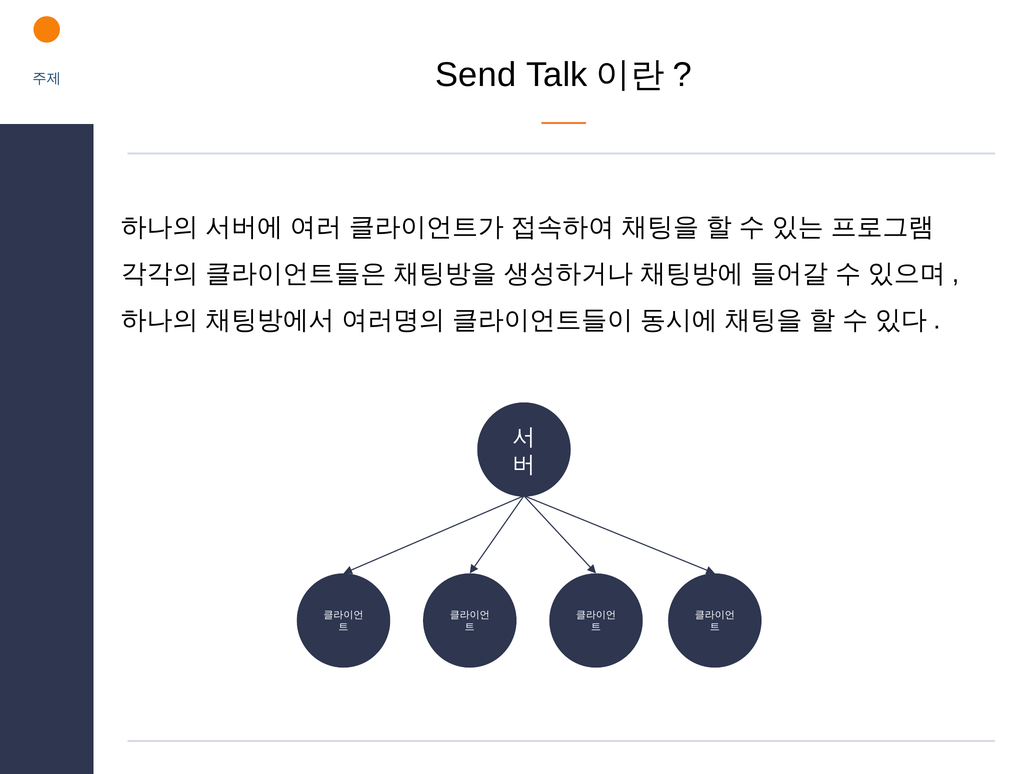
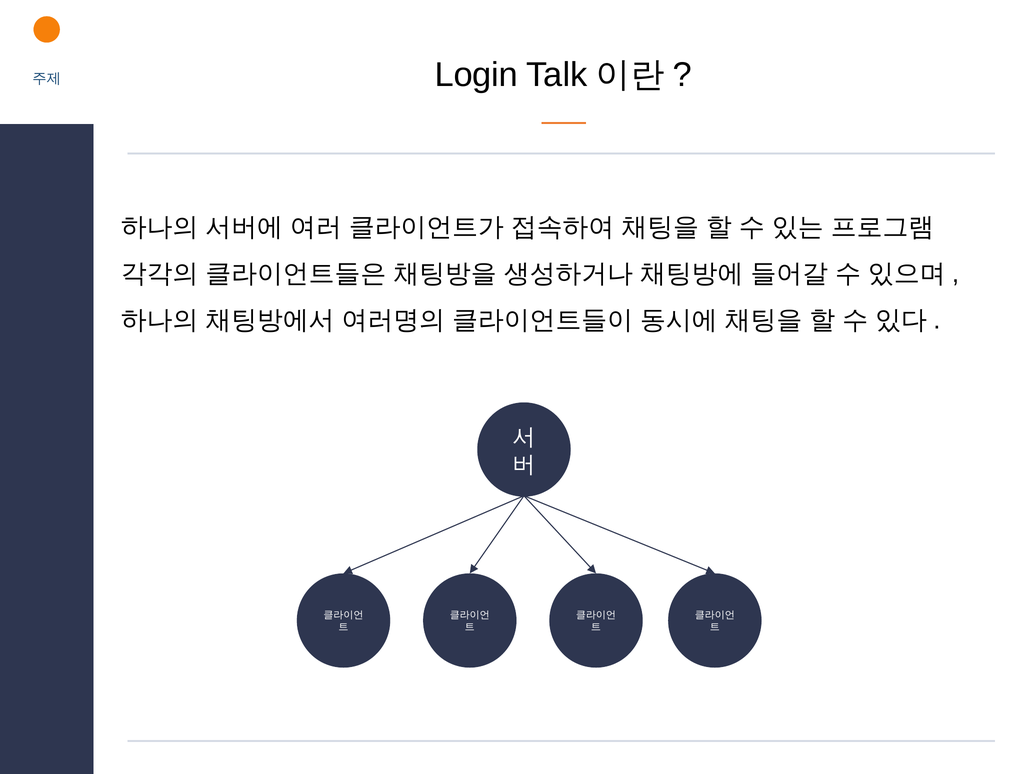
Send: Send -> Login
